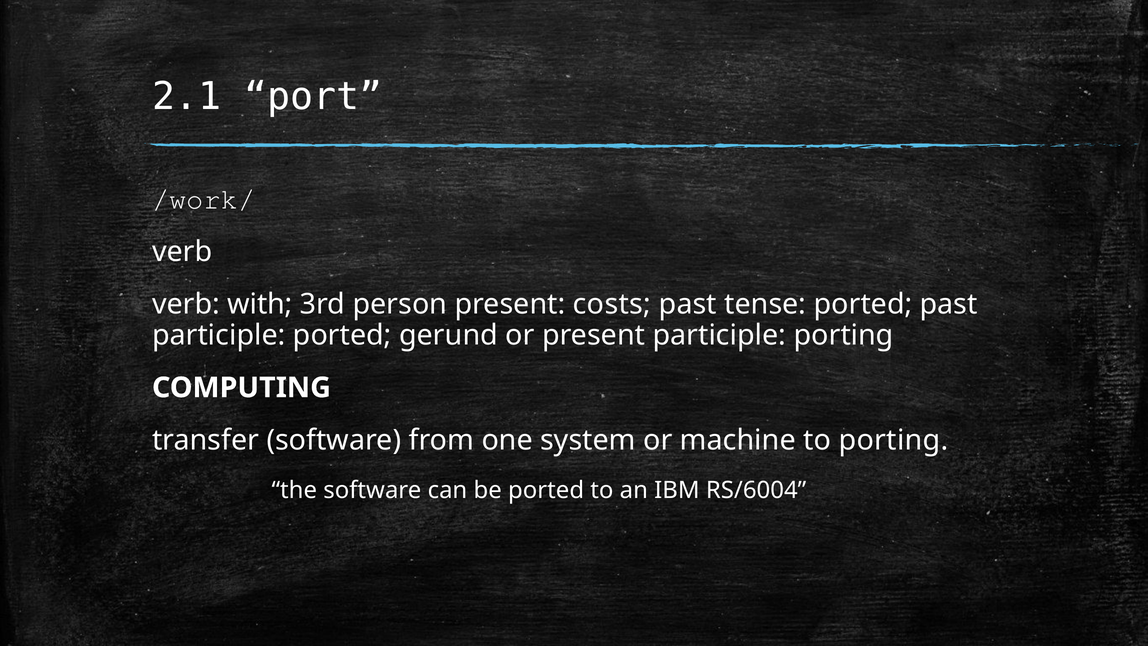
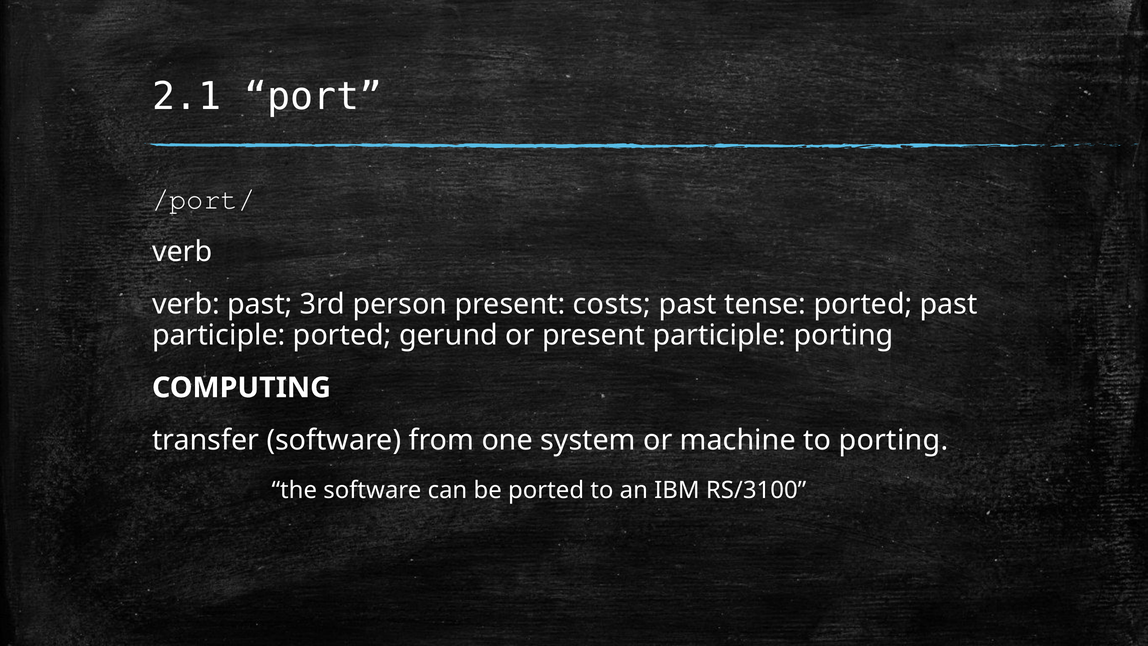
/work/: /work/ -> /port/
verb with: with -> past
RS/6004: RS/6004 -> RS/3100
